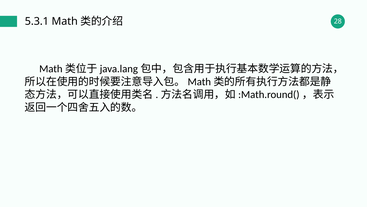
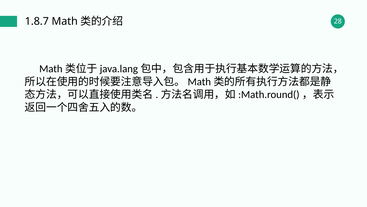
5.3.1: 5.3.1 -> 1.8.7
